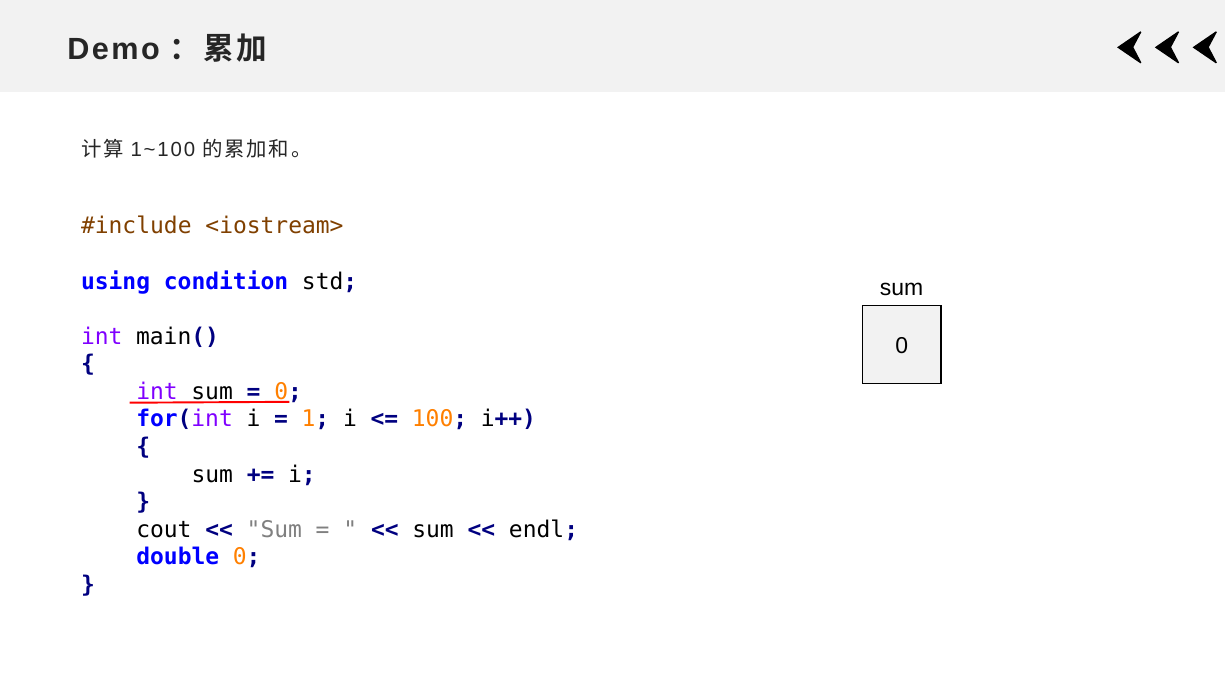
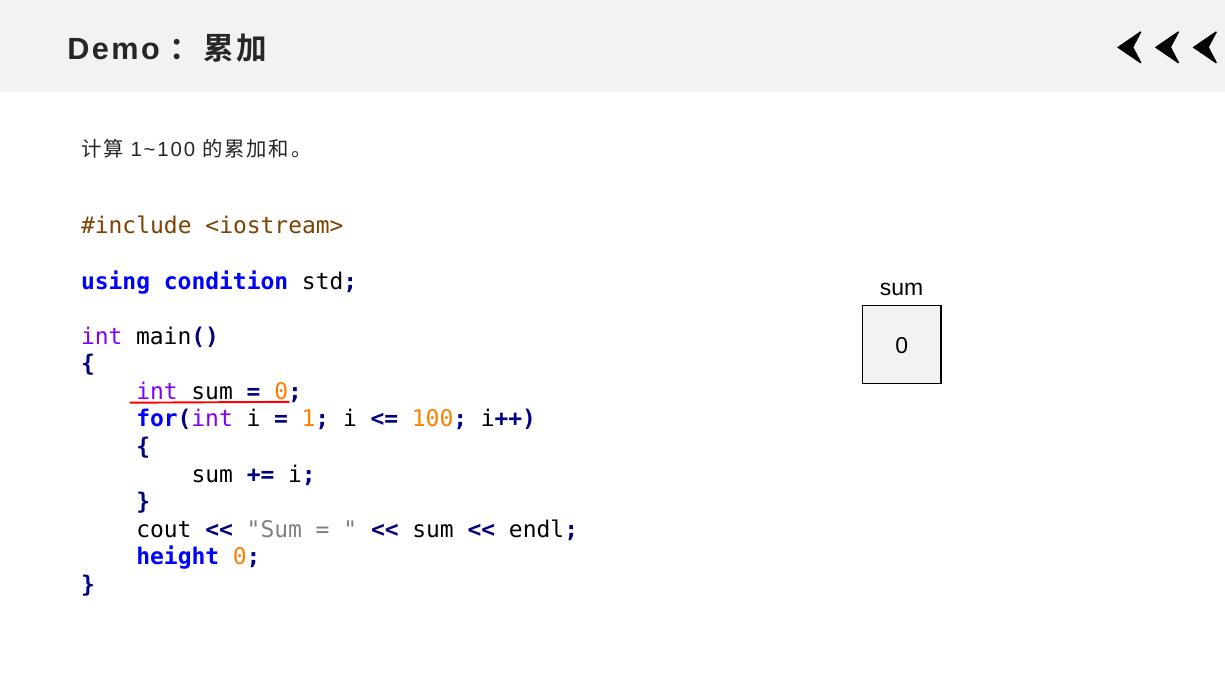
double: double -> height
